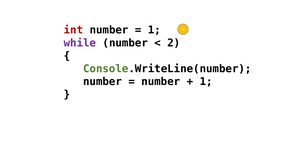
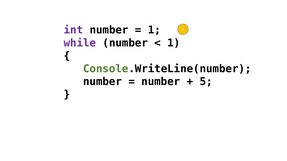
int colour: red -> purple
2 at (174, 43): 2 -> 1
1 at (206, 82): 1 -> 5
